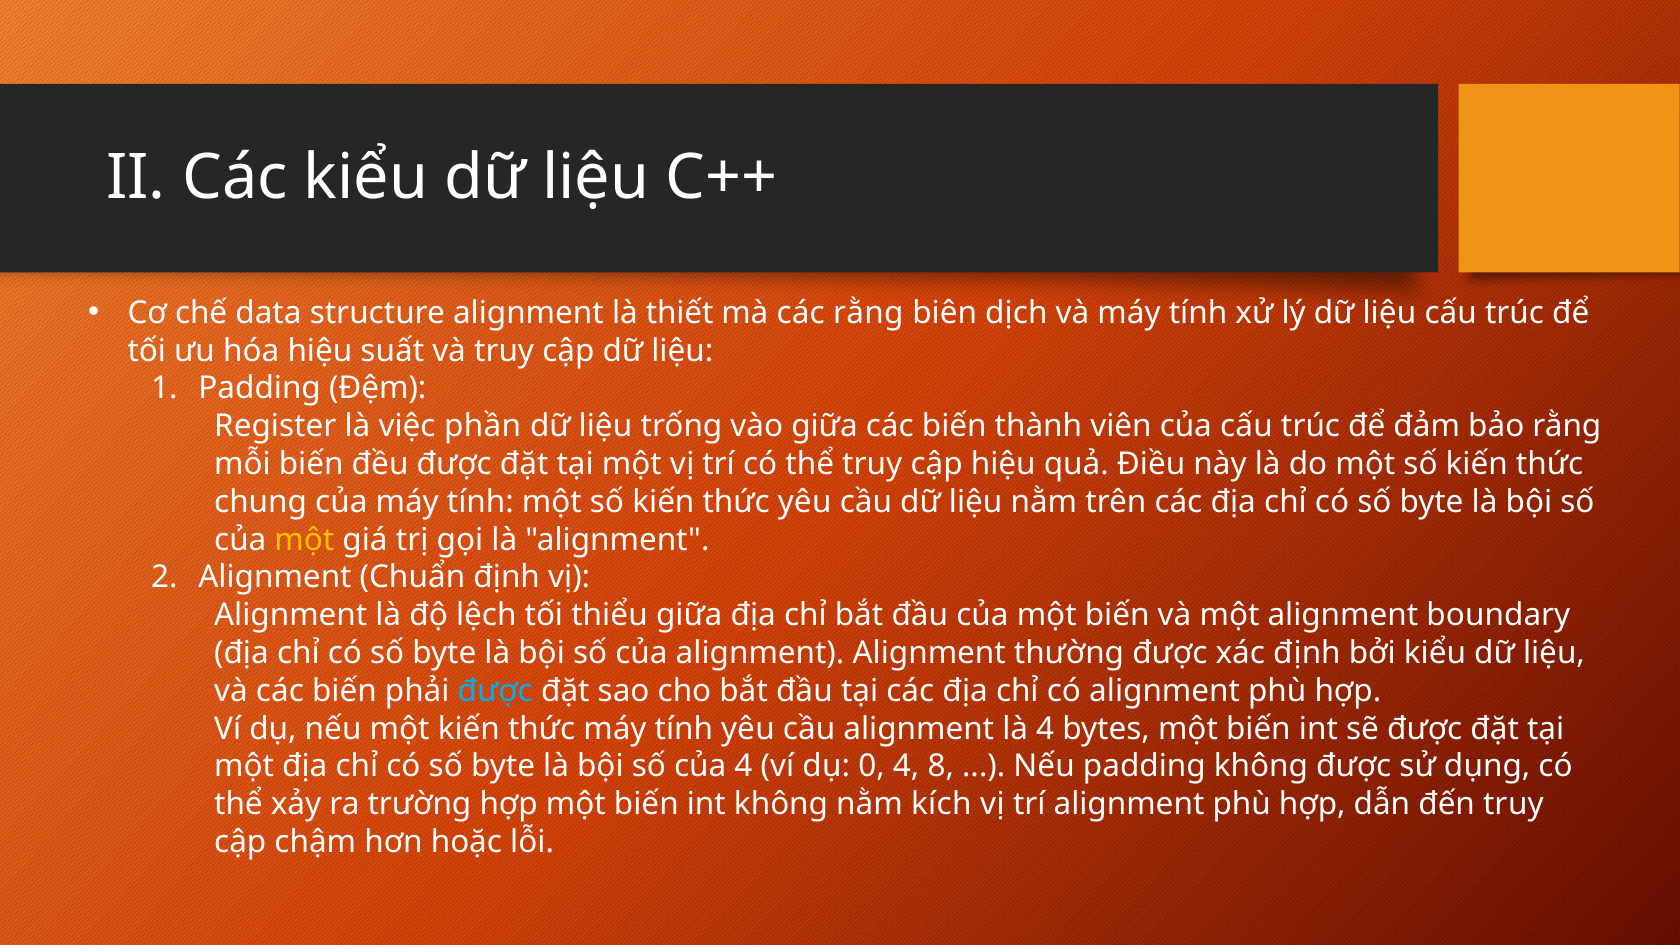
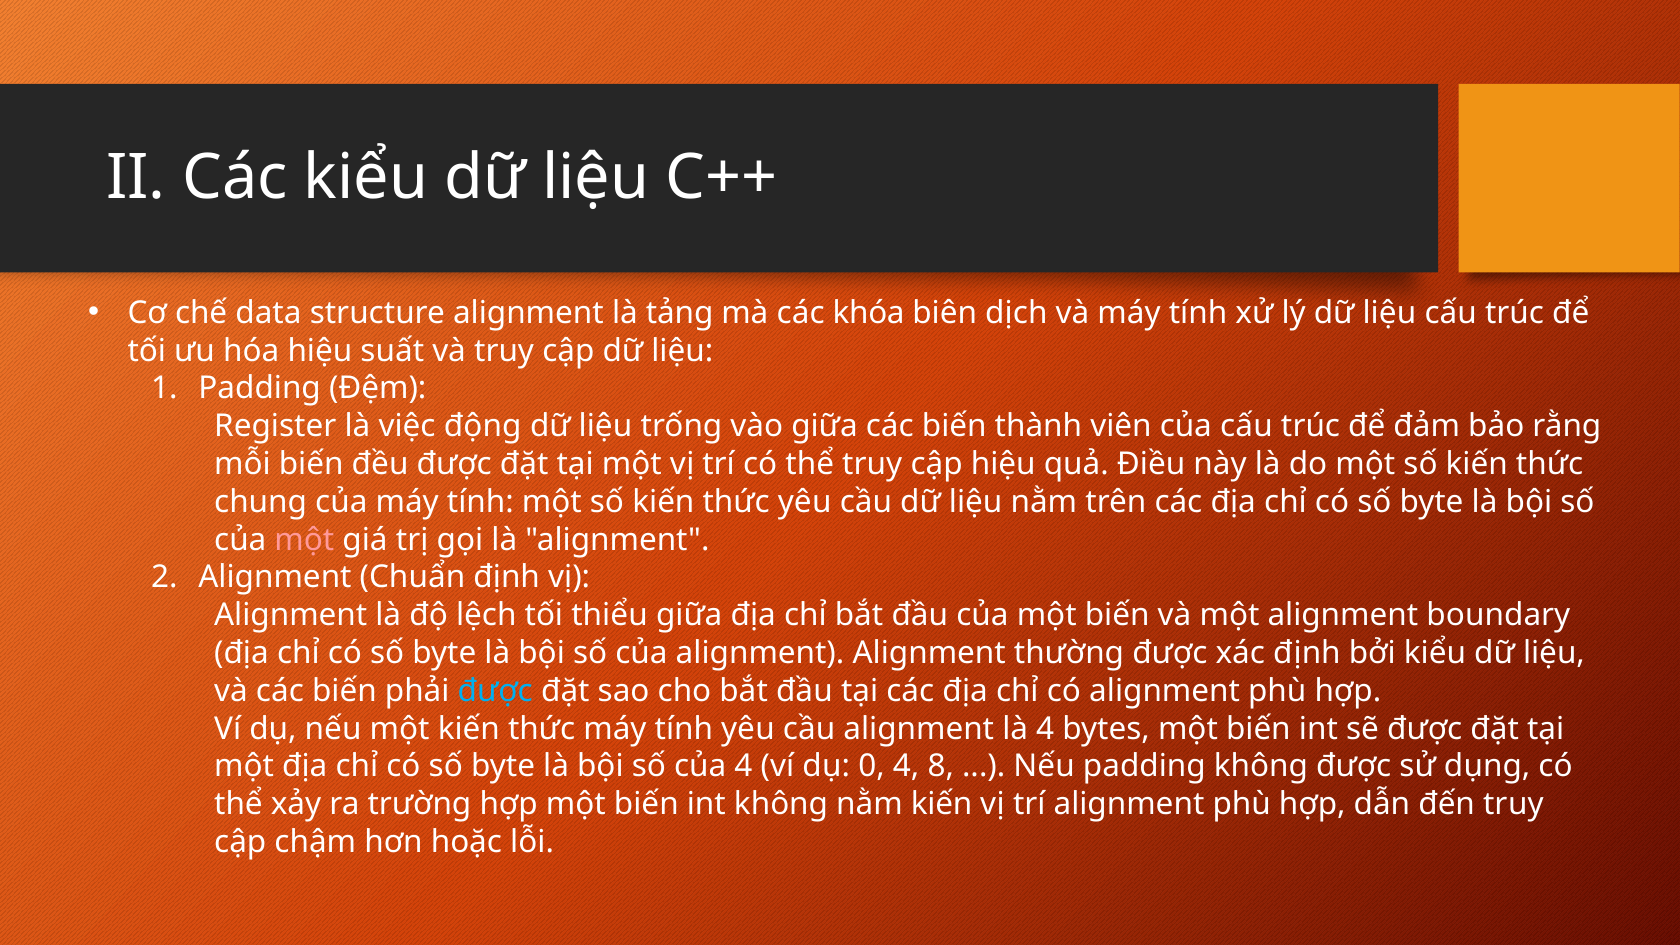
thiết: thiết -> tảng
các rằng: rằng -> khóa
phần: phần -> động
một at (304, 540) colour: yellow -> pink
nằm kích: kích -> kiến
